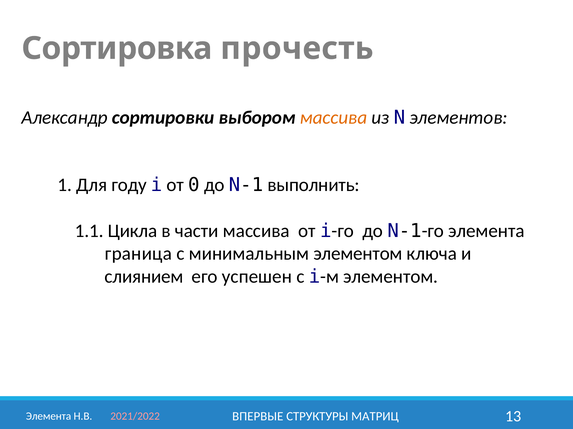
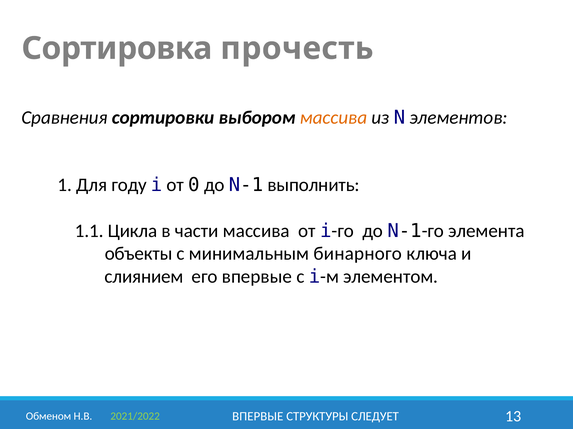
Александр: Александр -> Сравнения
граница: граница -> объекты
минимальным элементом: элементом -> бинарного
его успешен: успешен -> впервые
МАТРИЦ: МАТРИЦ -> СЛЕДУЕТ
Элемента at (49, 417): Элемента -> Обменом
2021/2022 colour: pink -> light green
